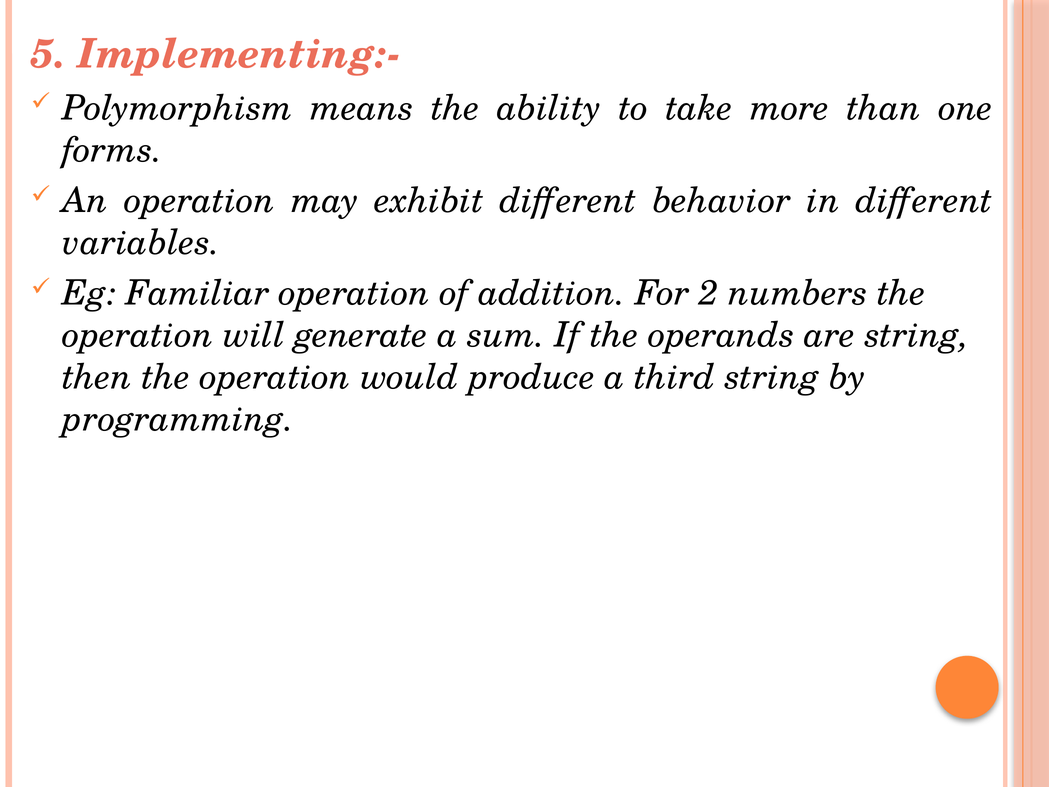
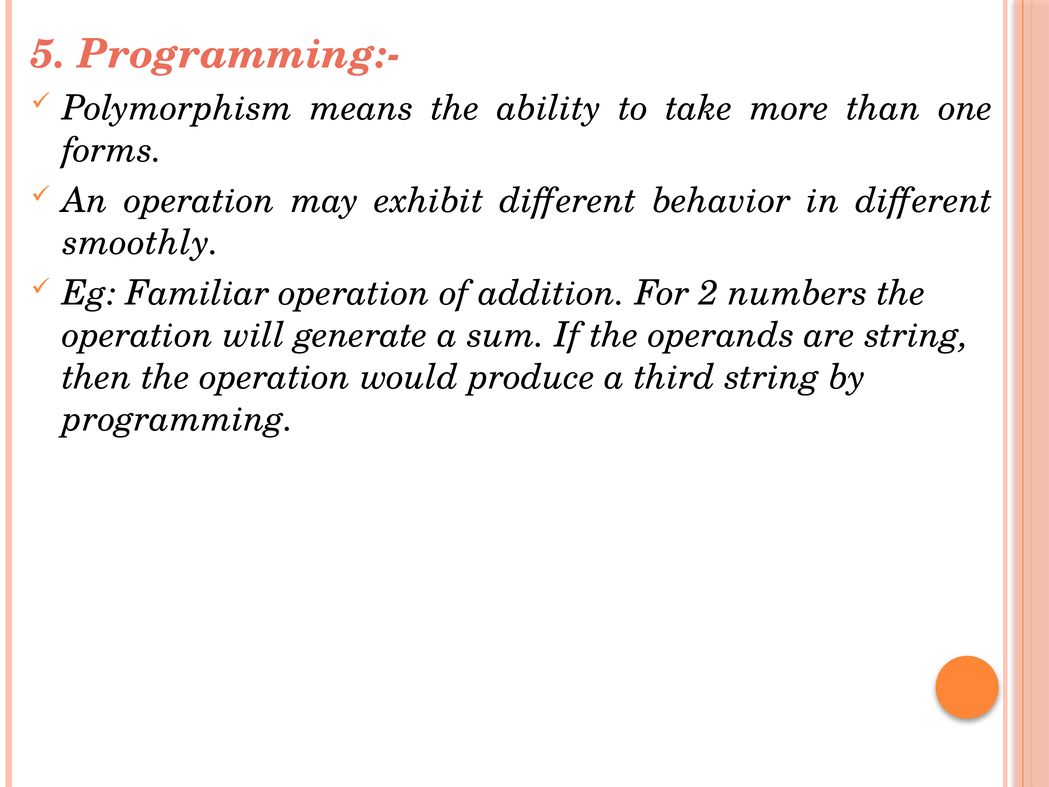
Implementing:-: Implementing:- -> Programming:-
variables: variables -> smoothly
